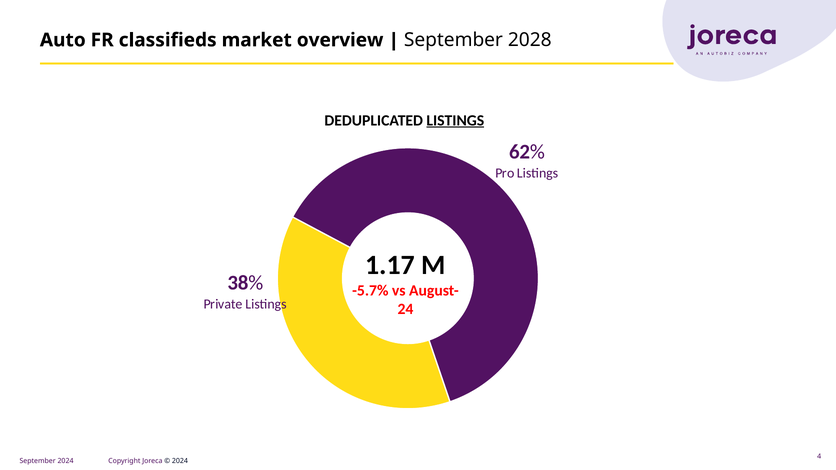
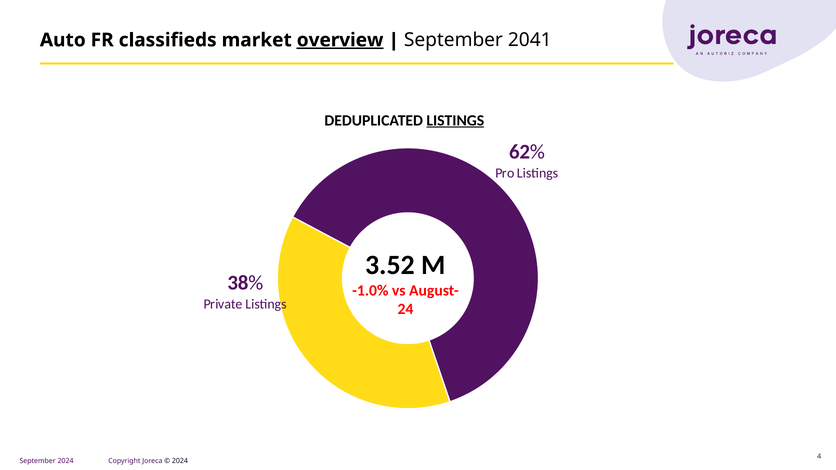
overview underline: none -> present
2028: 2028 -> 2041
1.17: 1.17 -> 3.52
-5.7%: -5.7% -> -1.0%
